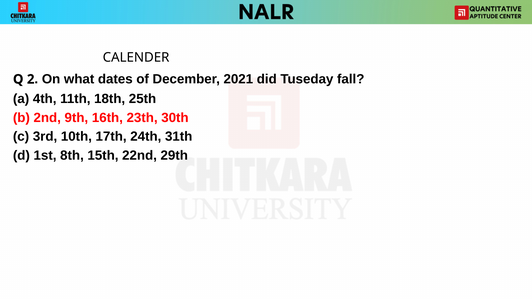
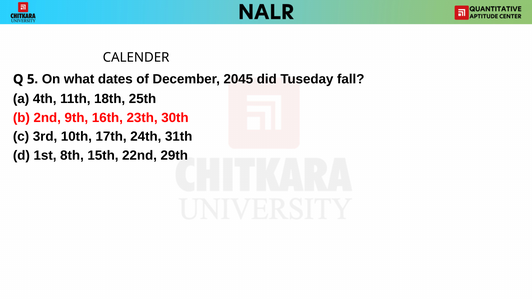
2: 2 -> 5
2021: 2021 -> 2045
